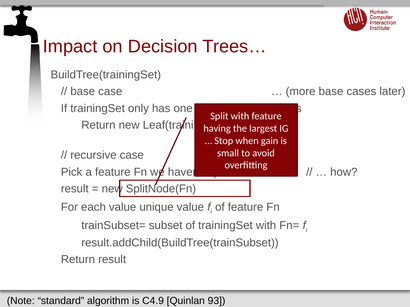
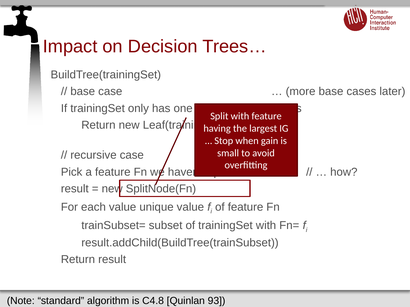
C4.9: C4.9 -> C4.8
